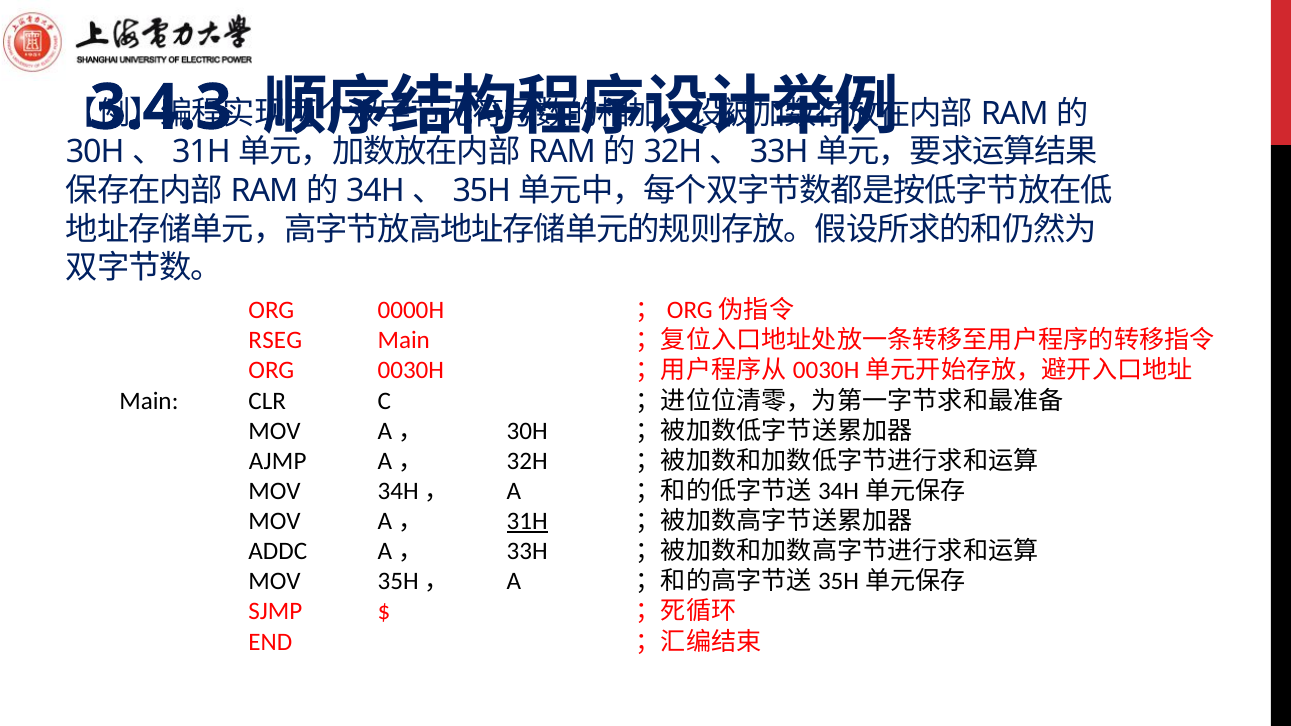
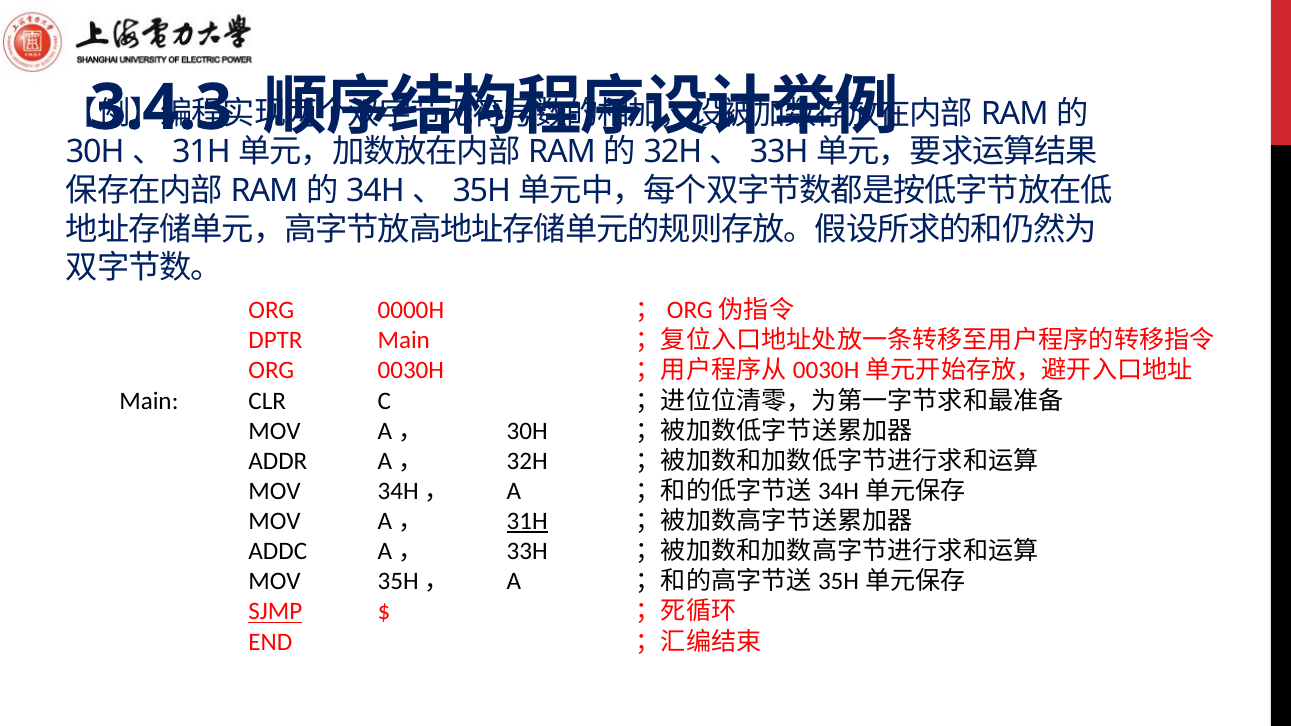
RSEG: RSEG -> DPTR
AJMP: AJMP -> ADDR
SJMP underline: none -> present
